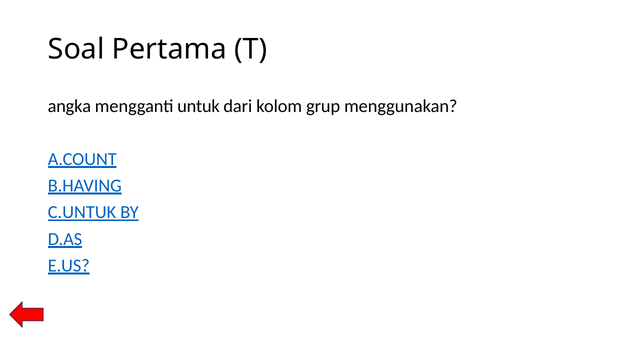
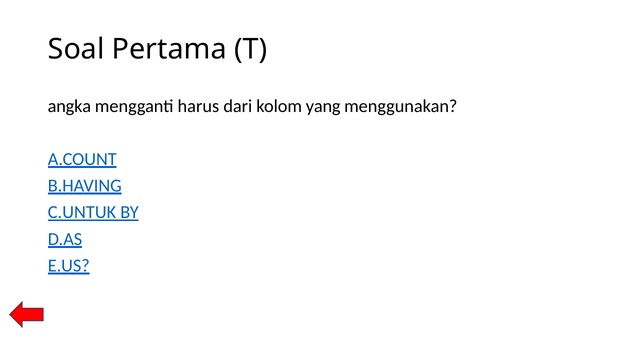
untuk: untuk -> harus
grup: grup -> yang
